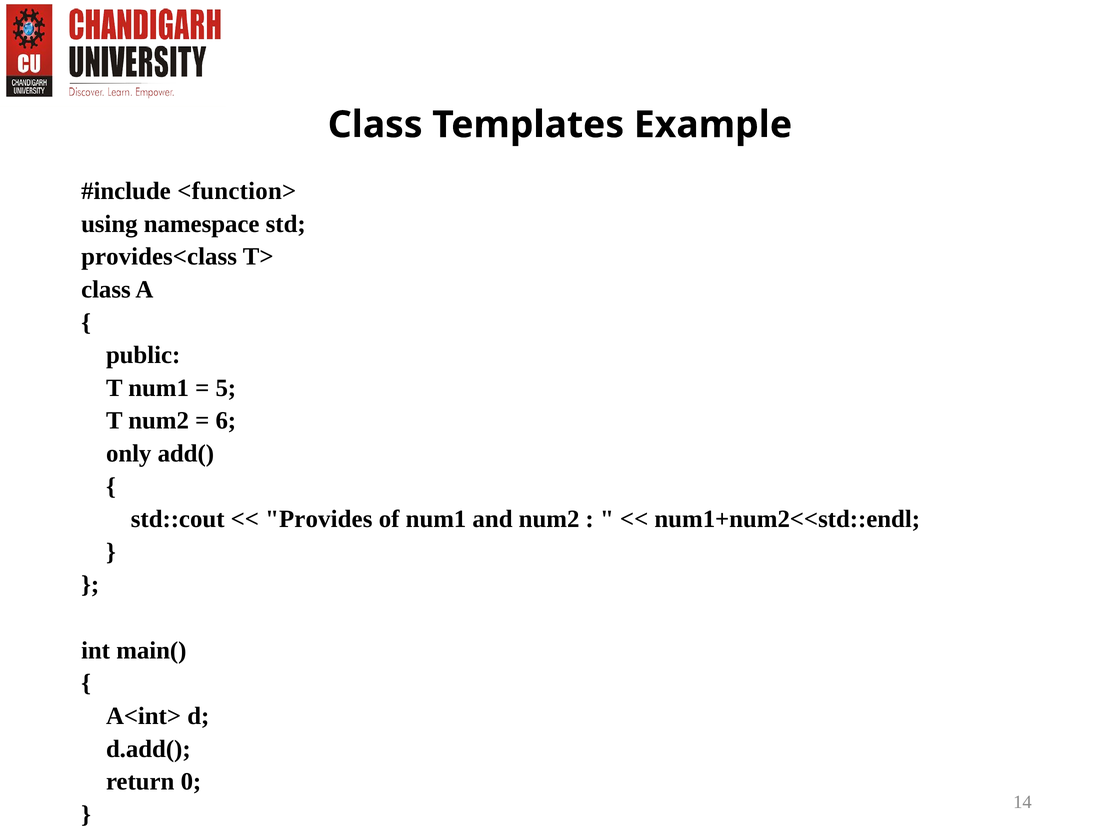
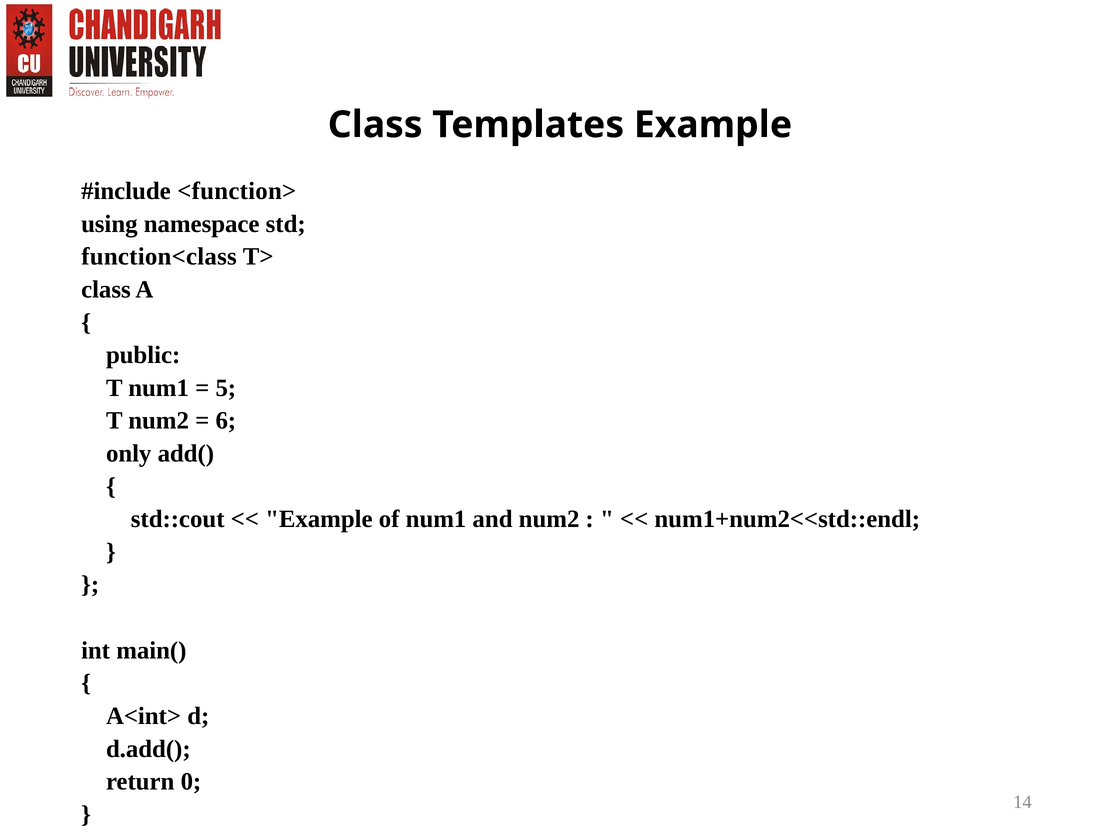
provides<class: provides<class -> function<class
Provides at (319, 519): Provides -> Example
